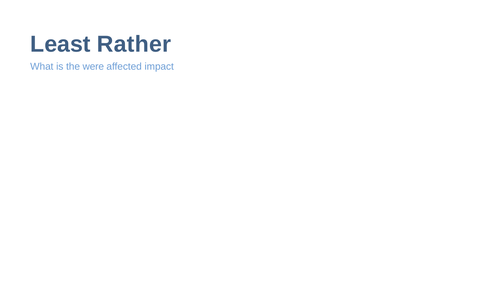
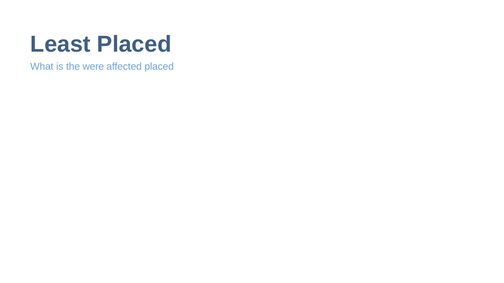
Least Rather: Rather -> Placed
affected impact: impact -> placed
